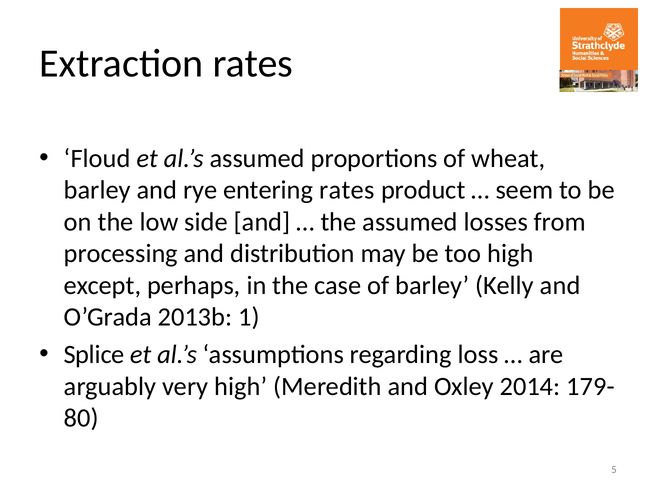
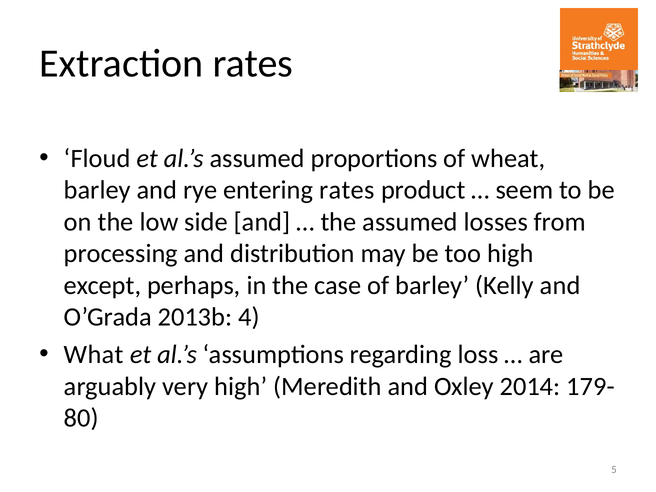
1: 1 -> 4
Splice: Splice -> What
